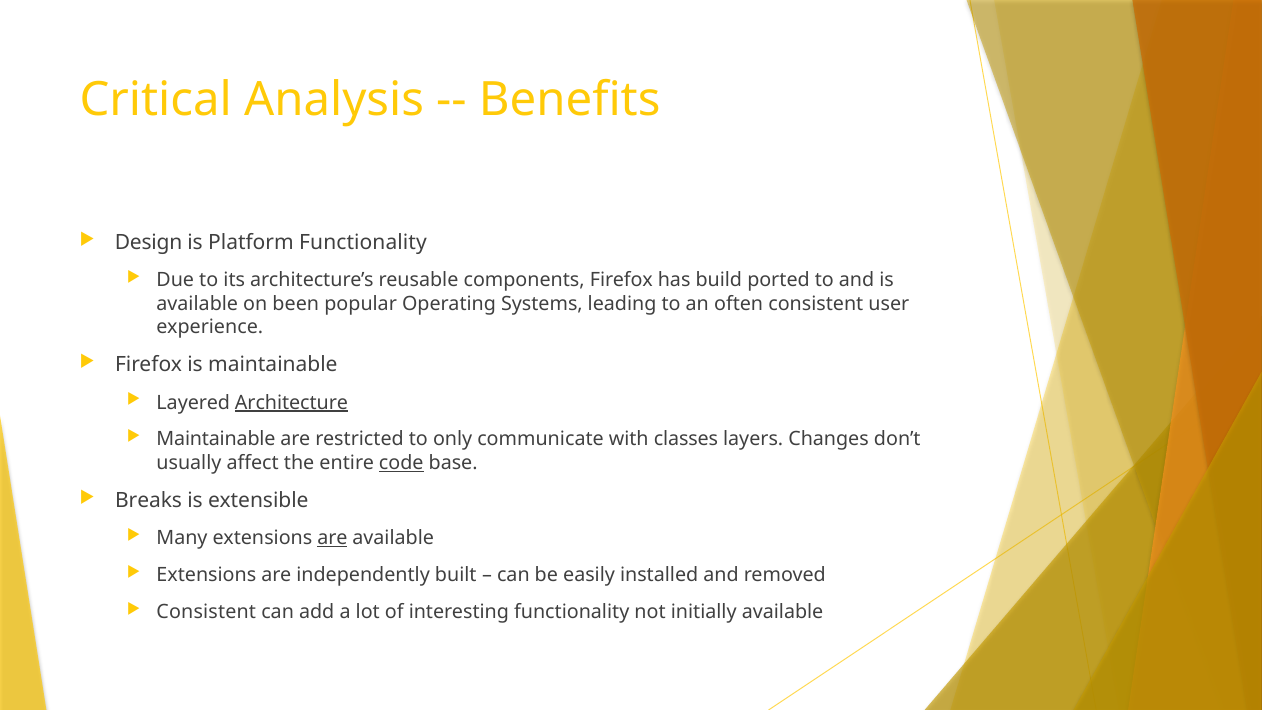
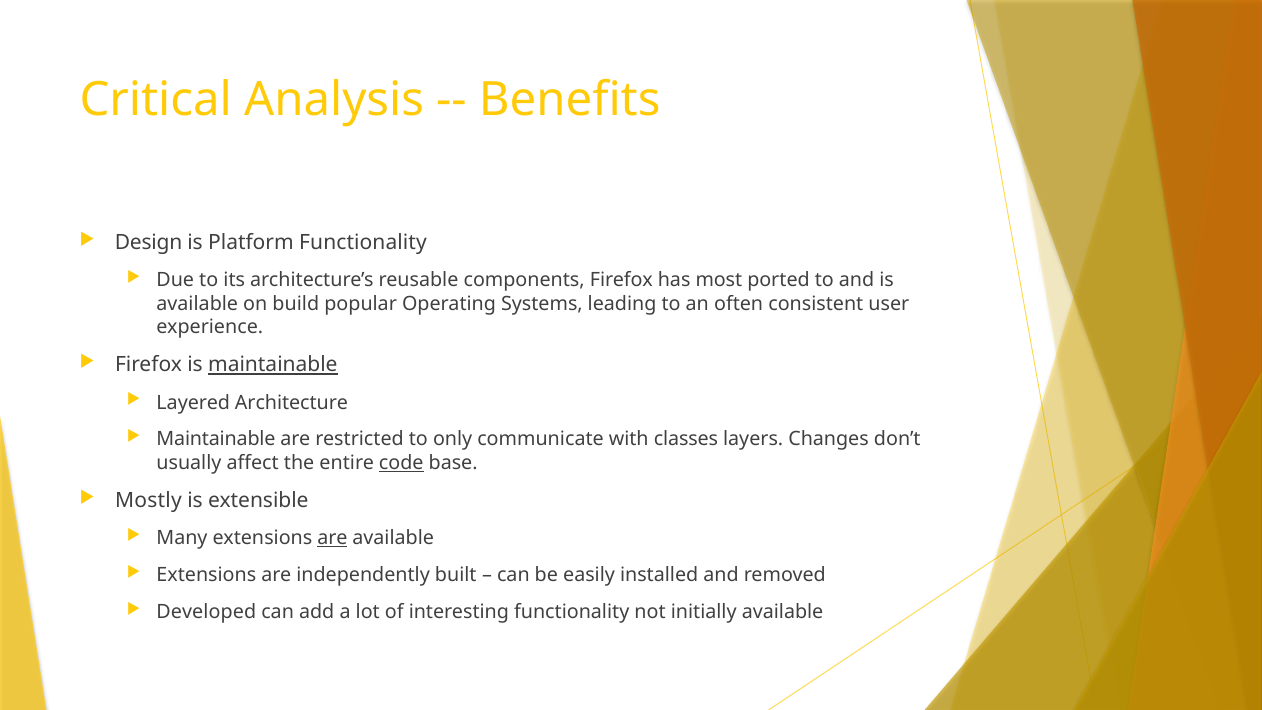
build: build -> most
been: been -> build
maintainable at (273, 365) underline: none -> present
Architecture underline: present -> none
Breaks: Breaks -> Mostly
Consistent at (206, 612): Consistent -> Developed
